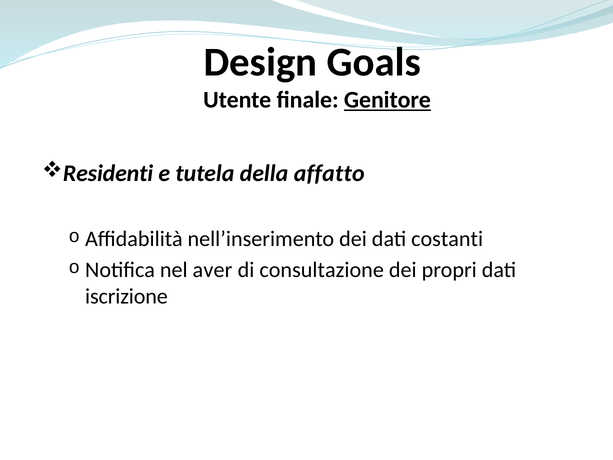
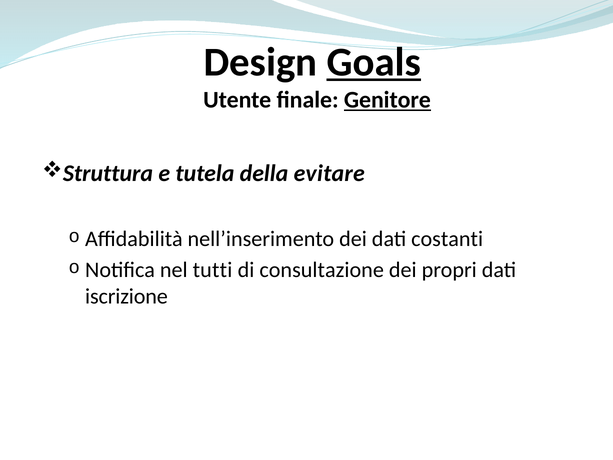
Goals underline: none -> present
Residenti: Residenti -> Struttura
affatto: affatto -> evitare
aver: aver -> tutti
